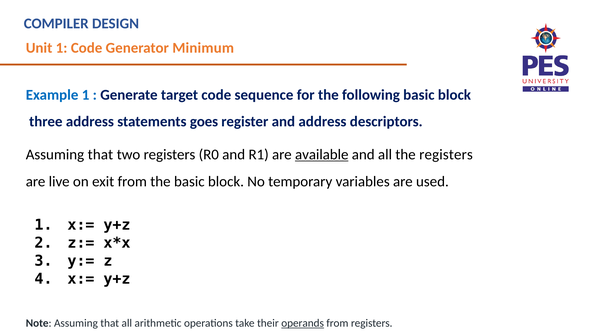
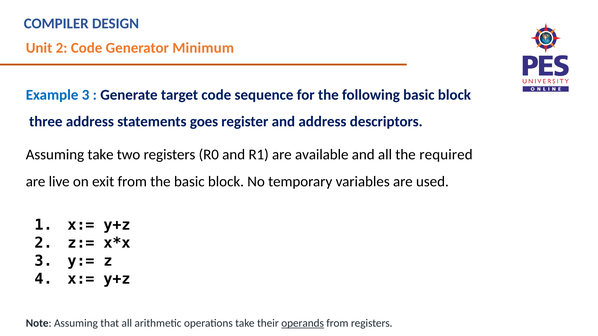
Unit 1: 1 -> 2
Example 1: 1 -> 3
that at (100, 155): that -> take
available underline: present -> none
the registers: registers -> required
